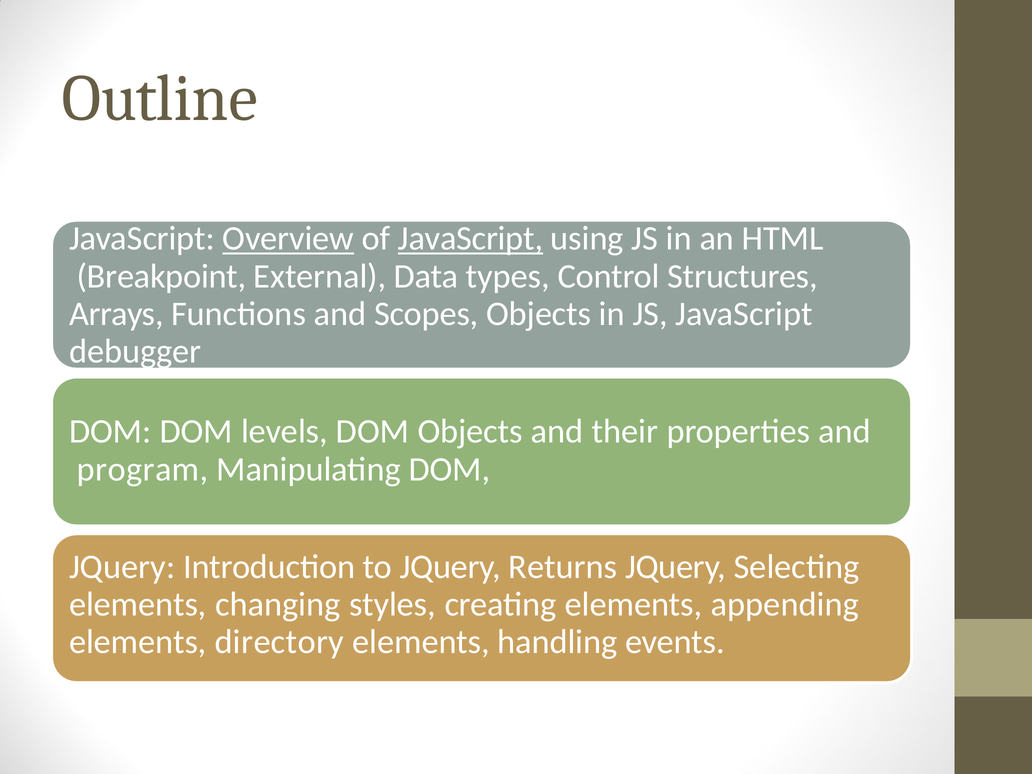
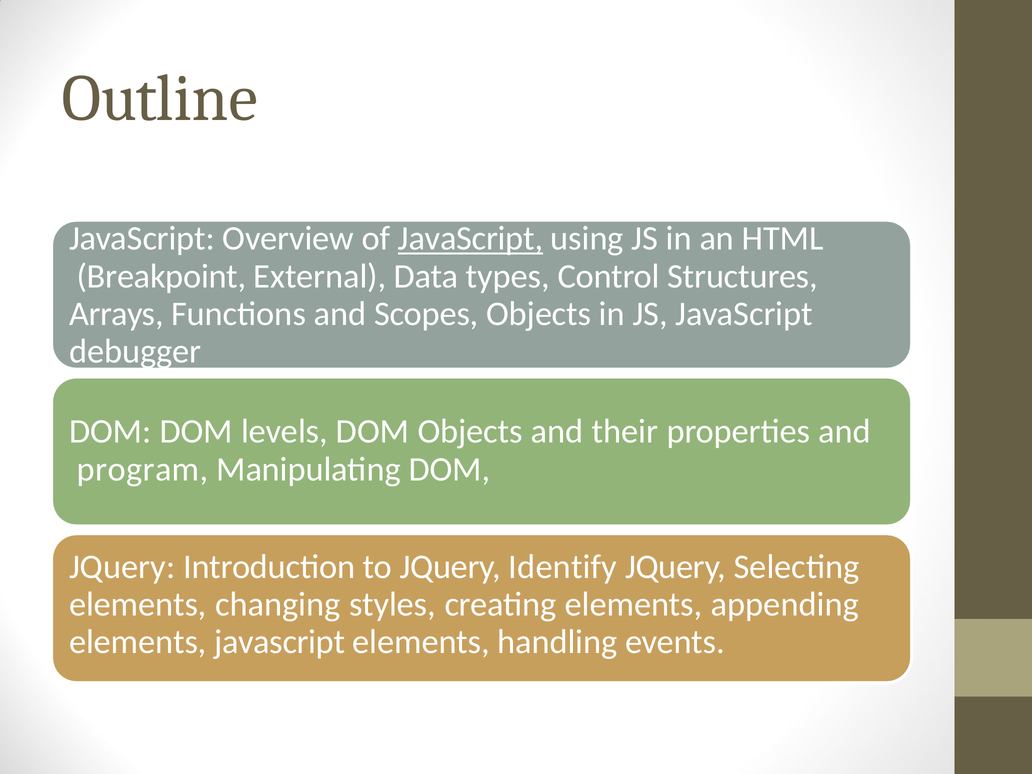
Overview underline: present -> none
Returns: Returns -> Identify
elements directory: directory -> javascript
